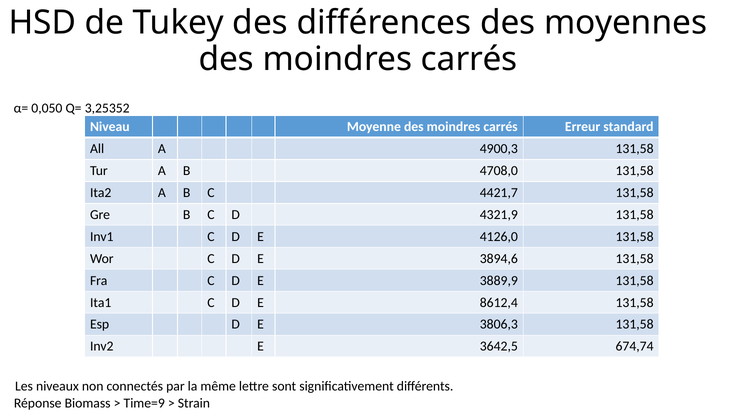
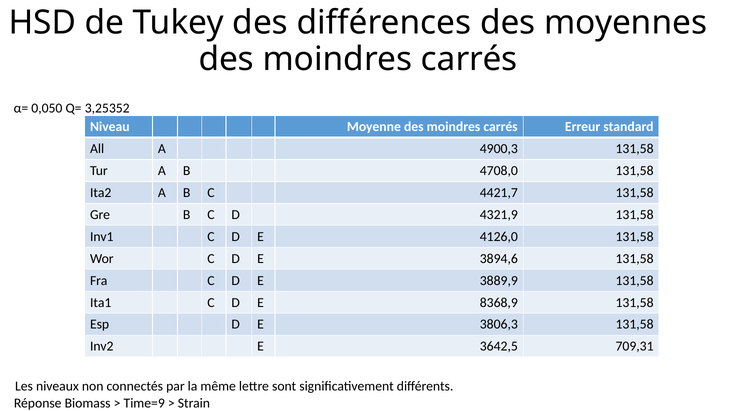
8612,4: 8612,4 -> 8368,9
674,74: 674,74 -> 709,31
